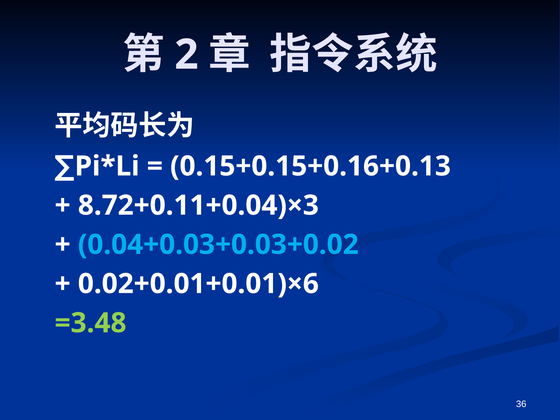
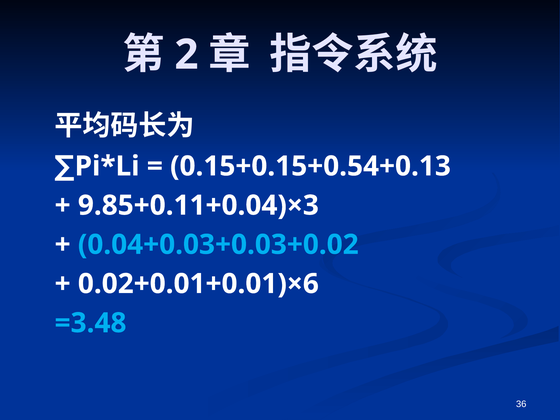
0.15+0.15+0.16+0.13: 0.15+0.15+0.16+0.13 -> 0.15+0.15+0.54+0.13
8.72+0.11+0.04)×3: 8.72+0.11+0.04)×3 -> 9.85+0.11+0.04)×3
=3.48 colour: light green -> light blue
